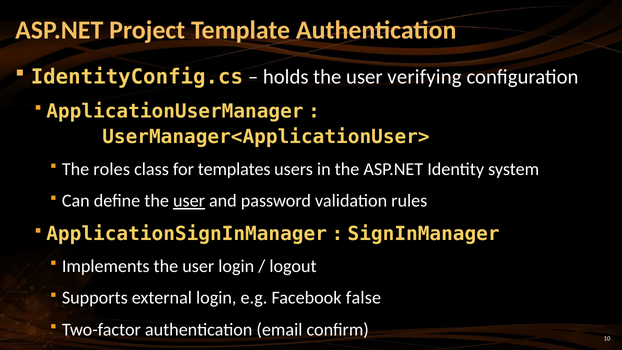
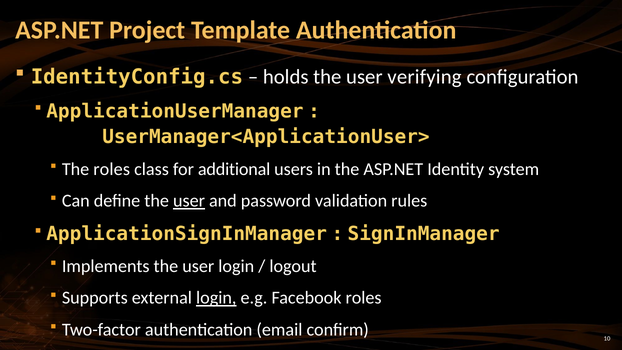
templates: templates -> additional
login at (216, 298) underline: none -> present
Facebook false: false -> roles
